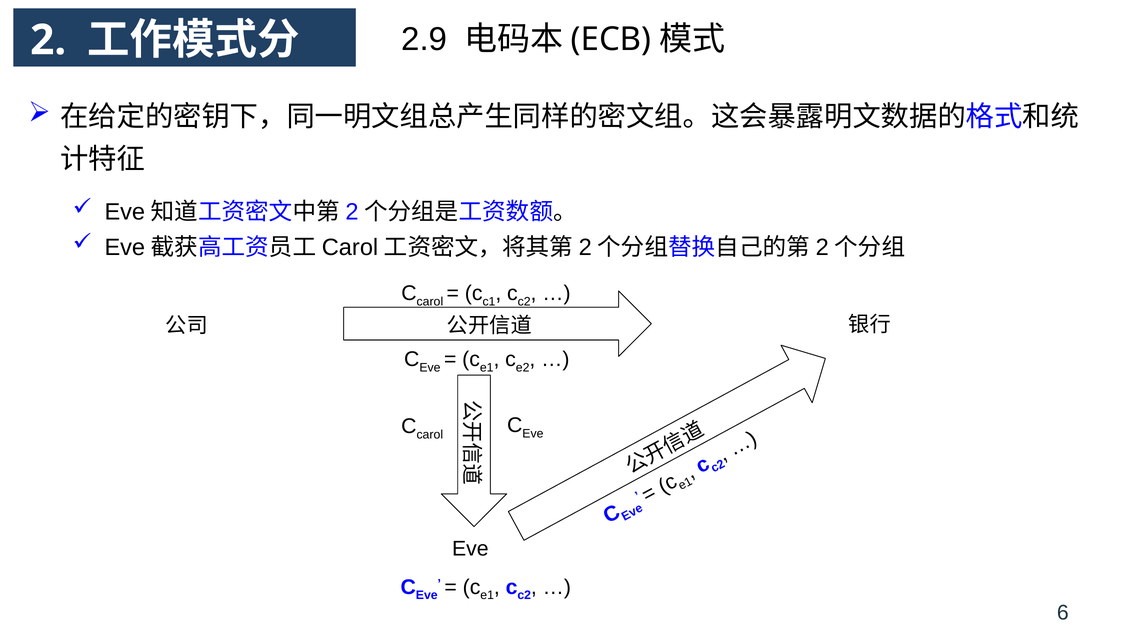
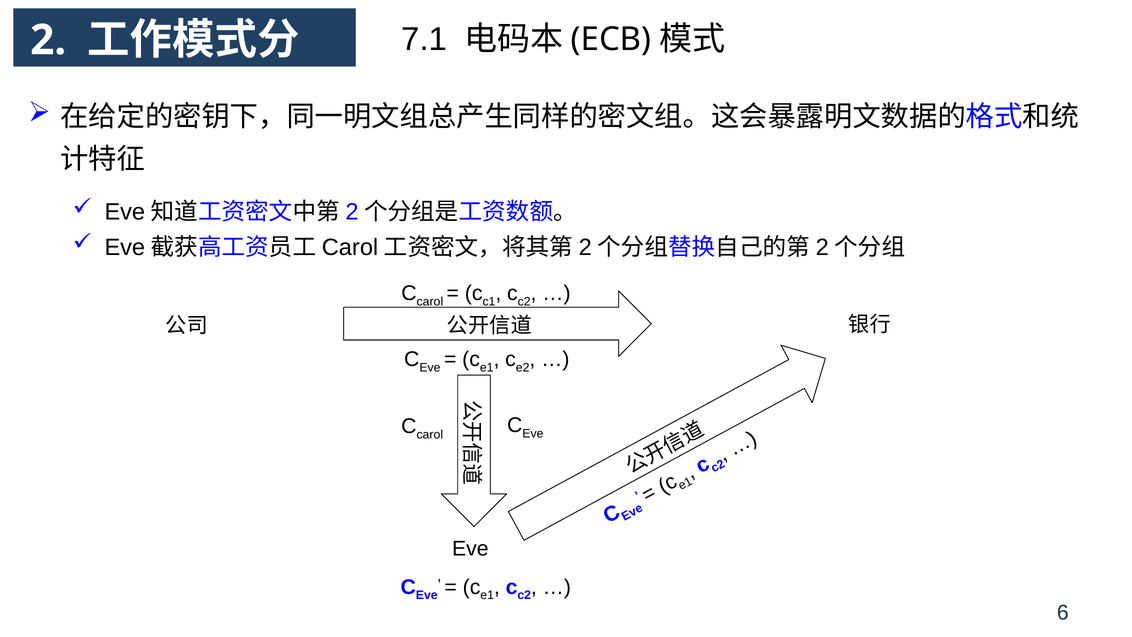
2.9: 2.9 -> 7.1
